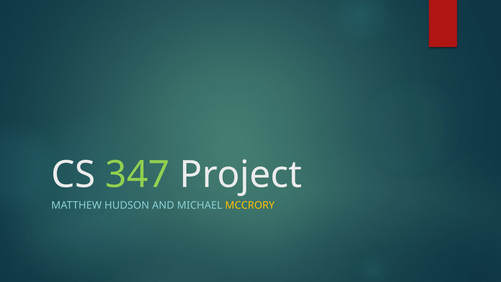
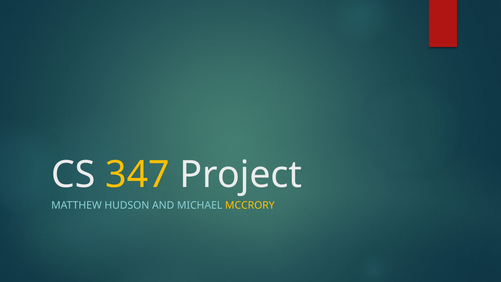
347 colour: light green -> yellow
